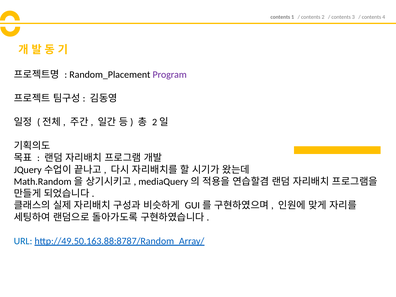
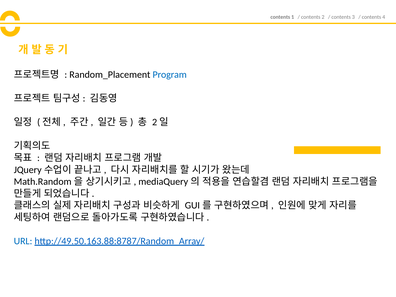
Program colour: purple -> blue
